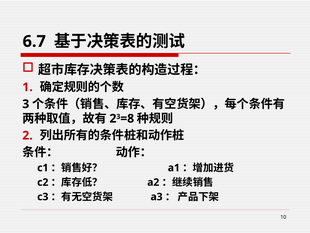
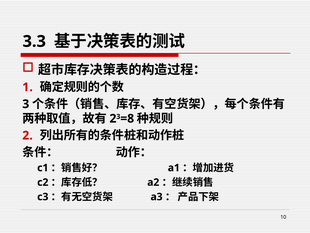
6.7: 6.7 -> 3.3
